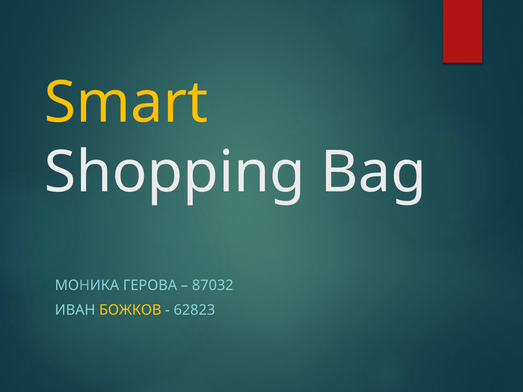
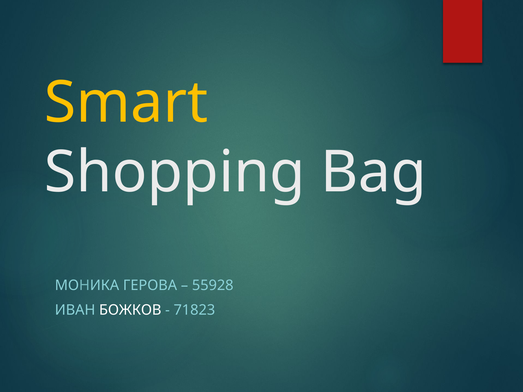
87032: 87032 -> 55928
БОЖКОВ colour: yellow -> white
62823: 62823 -> 71823
